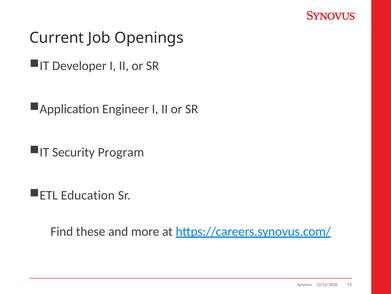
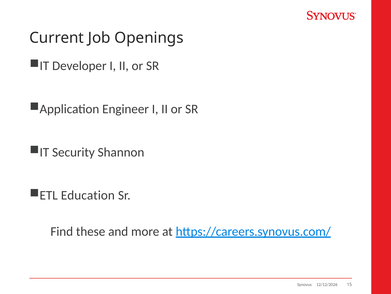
Program: Program -> Shannon
